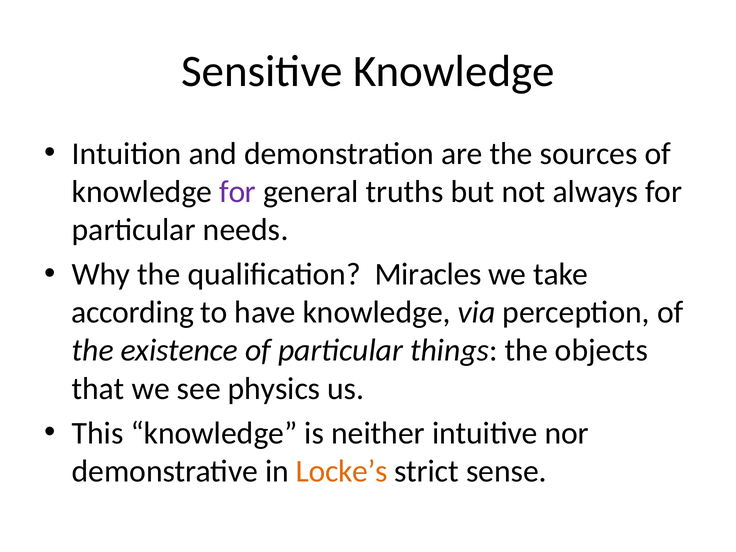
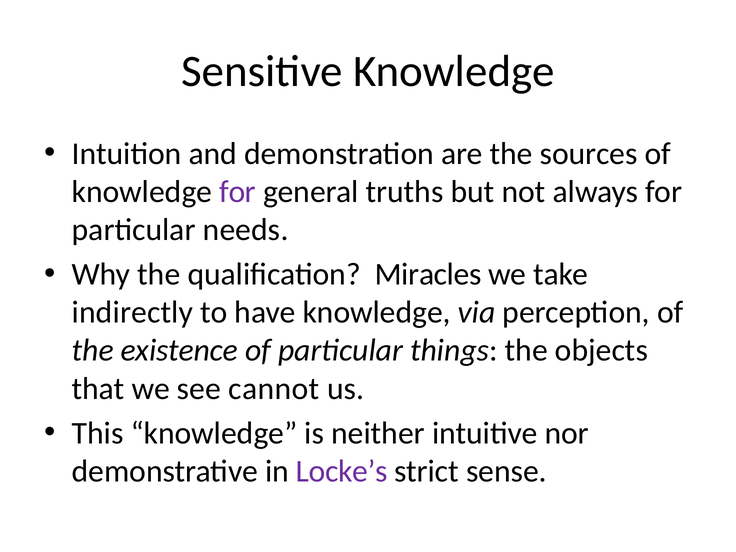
according: according -> indirectly
physics: physics -> cannot
Locke’s colour: orange -> purple
